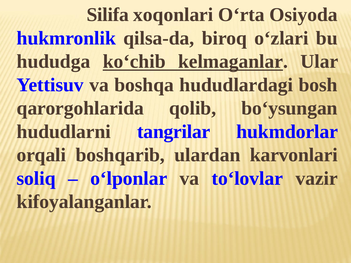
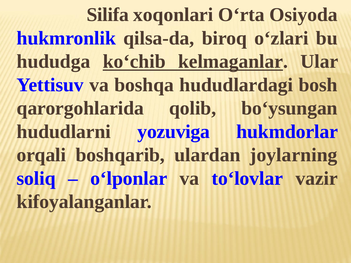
tangrilar: tangrilar -> yozuviga
karvonlari: karvonlari -> joylarning
